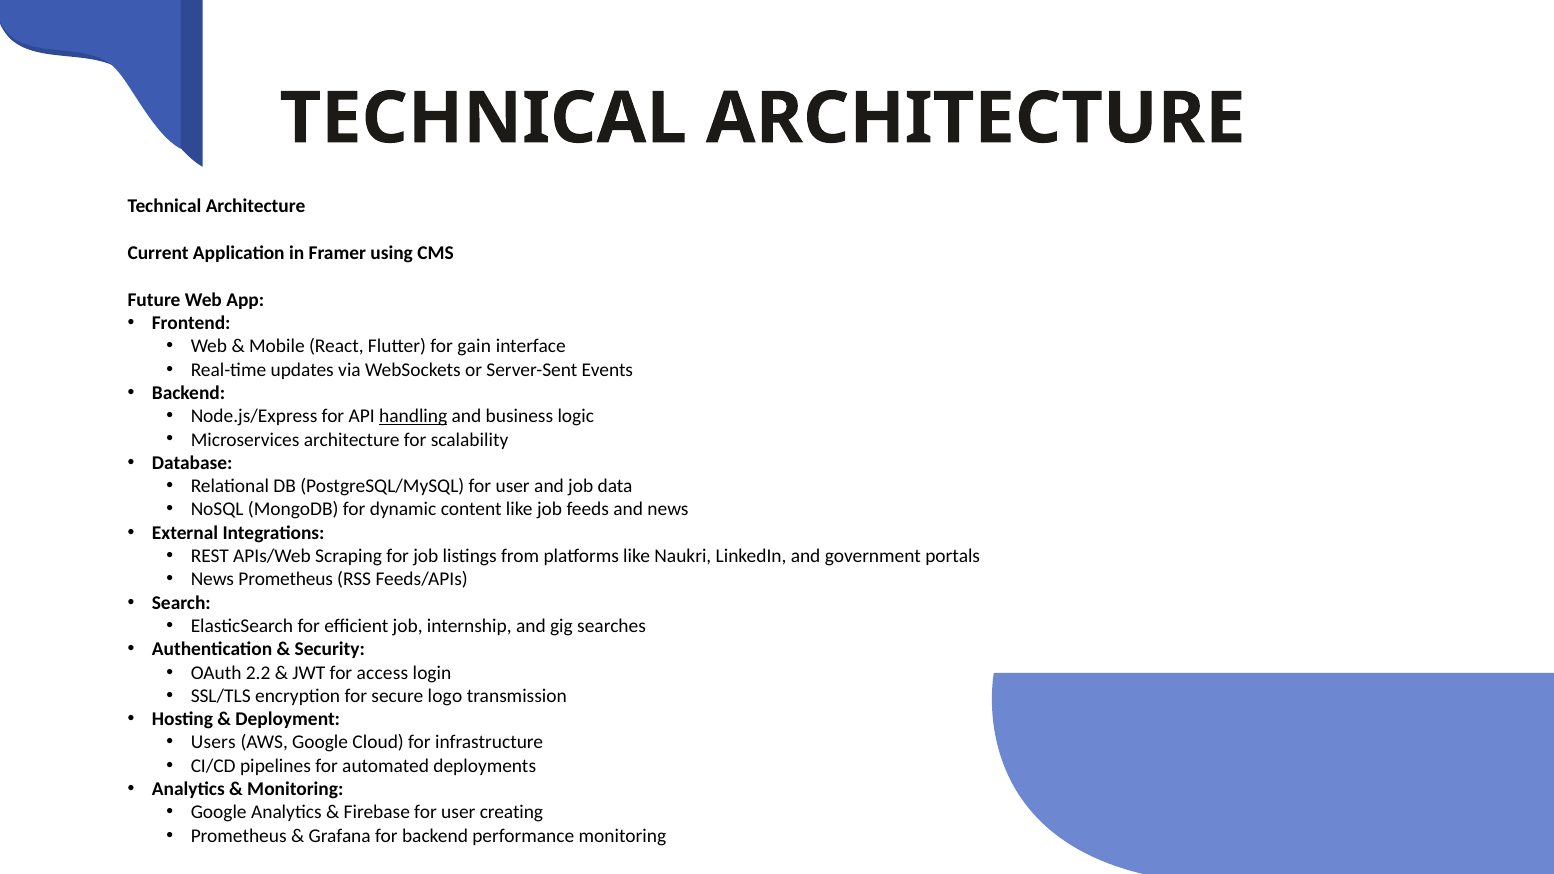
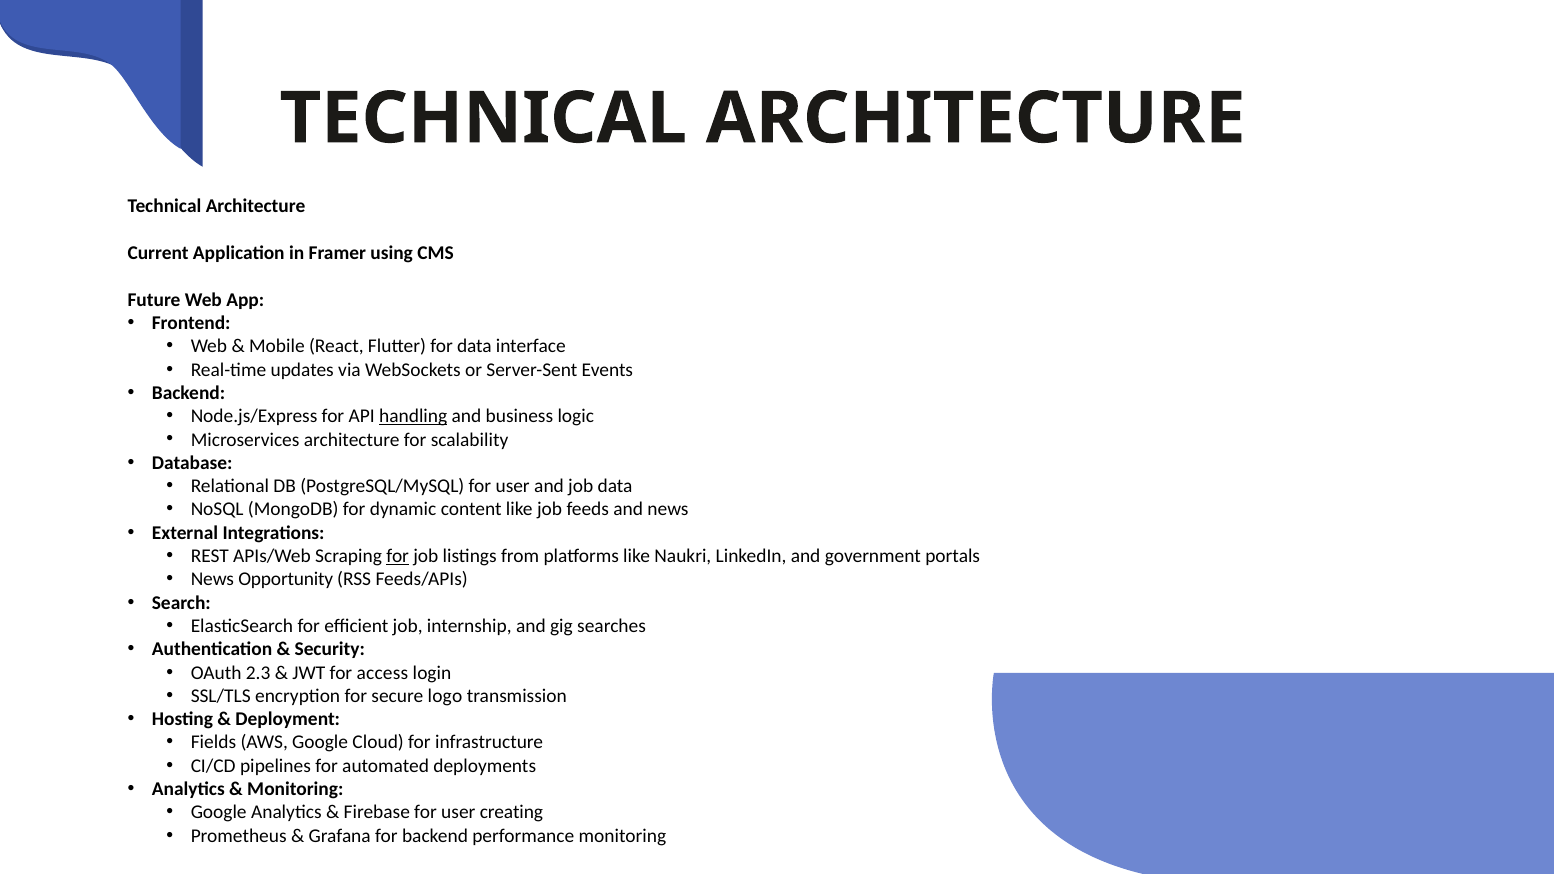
for gain: gain -> data
for at (398, 556) underline: none -> present
News Prometheus: Prometheus -> Opportunity
2.2: 2.2 -> 2.3
Users: Users -> Fields
